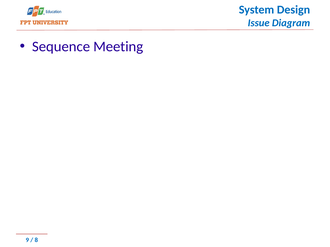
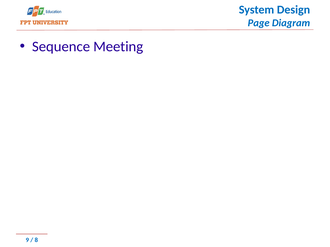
Issue: Issue -> Page
